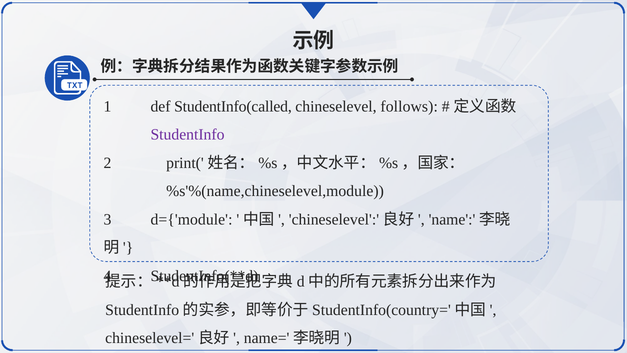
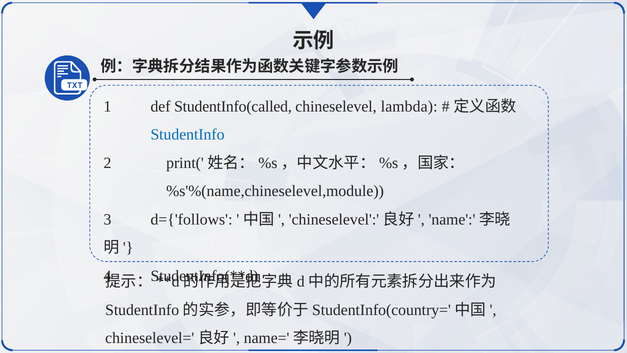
follows: follows -> lambda
StudentInfo colour: purple -> blue
d={'module: d={'module -> d={'follows
